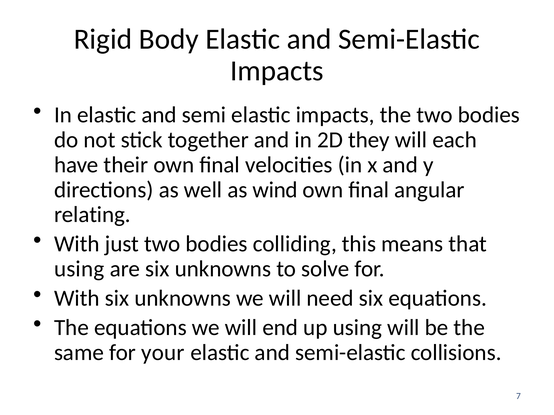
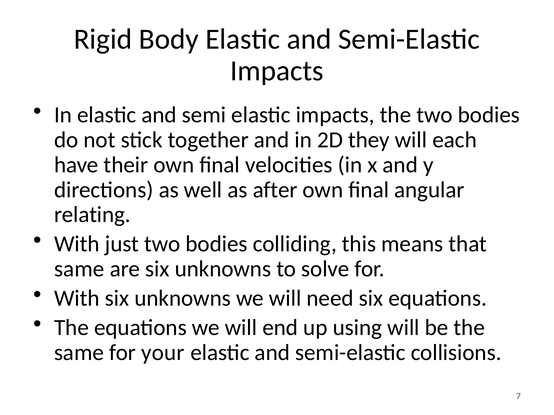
wind: wind -> after
using at (79, 269): using -> same
